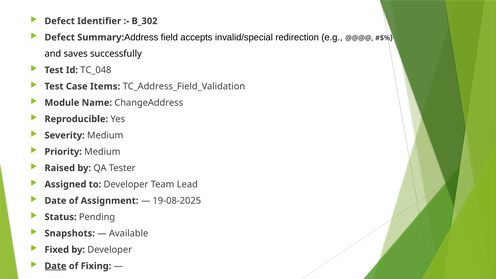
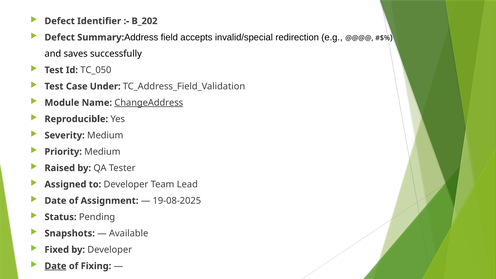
B_302: B_302 -> B_202
TC_048: TC_048 -> TC_050
Items: Items -> Under
ChangeAddress underline: none -> present
